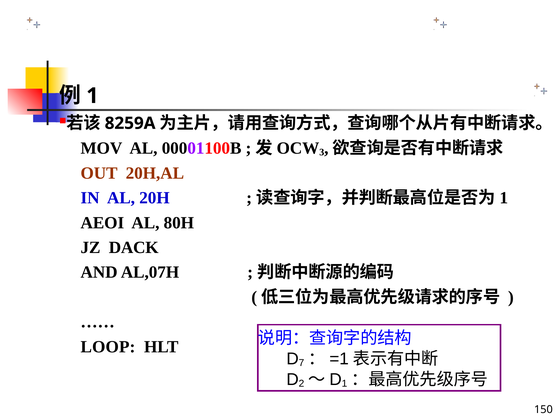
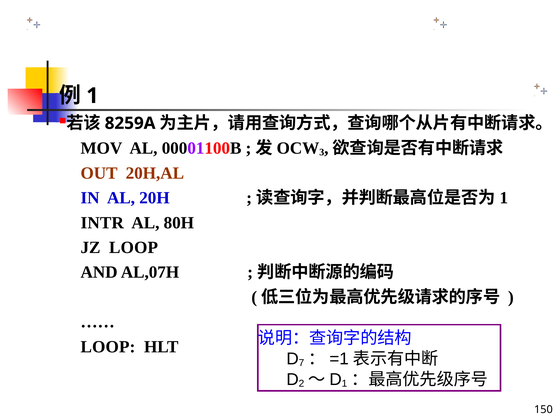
AEOI: AEOI -> INTR
JZ DACK: DACK -> LOOP
